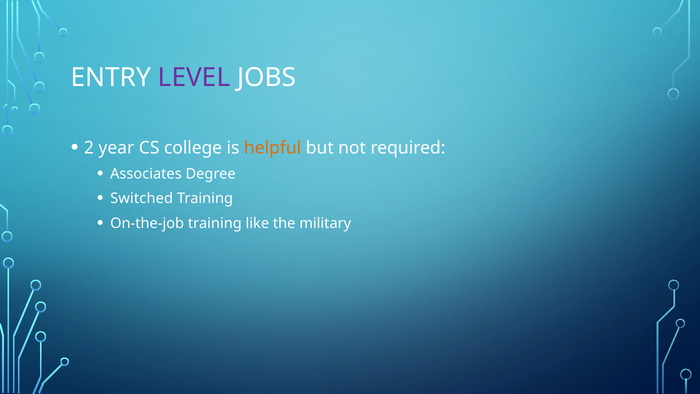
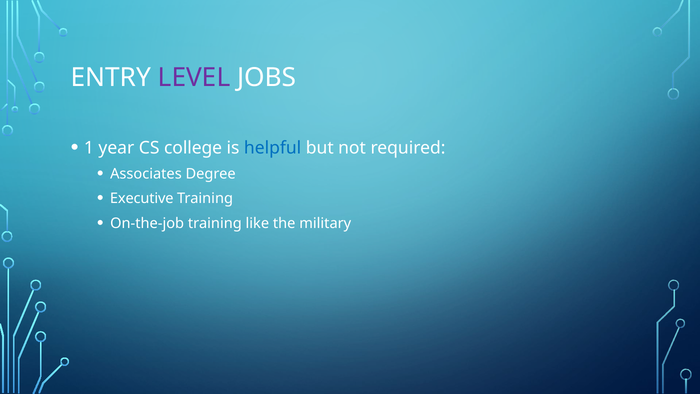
2: 2 -> 1
helpful colour: orange -> blue
Switched: Switched -> Executive
